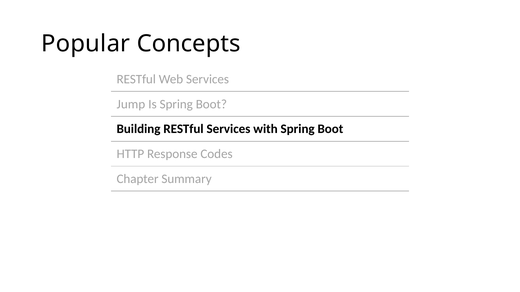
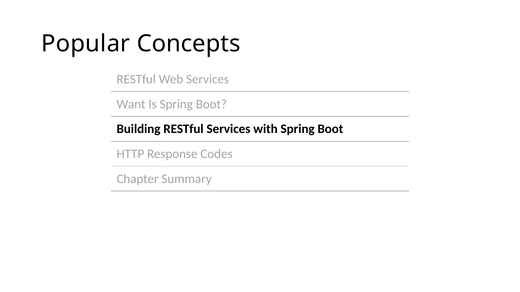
Jump: Jump -> Want
